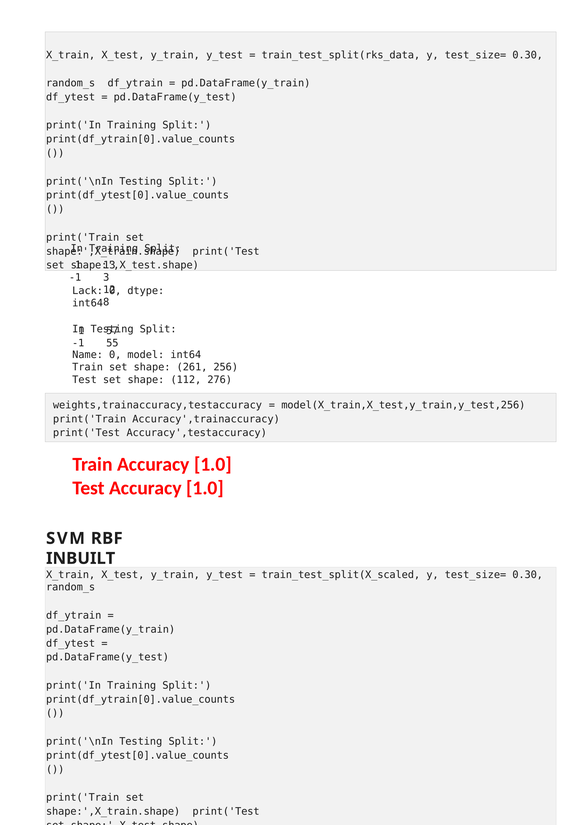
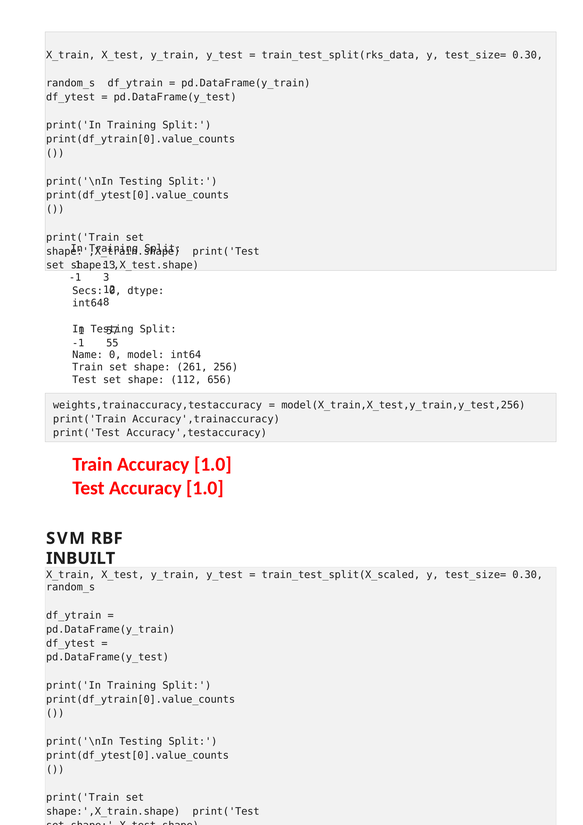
Lack: Lack -> Secs
276: 276 -> 656
